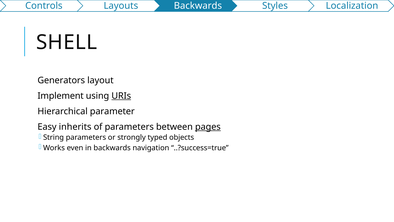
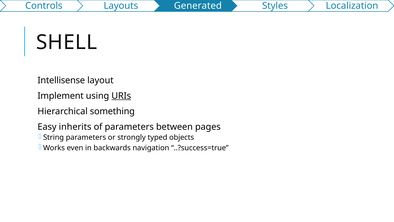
Backwards at (198, 6): Backwards -> Generated
Generators: Generators -> Intellisense
parameter: parameter -> something
pages underline: present -> none
